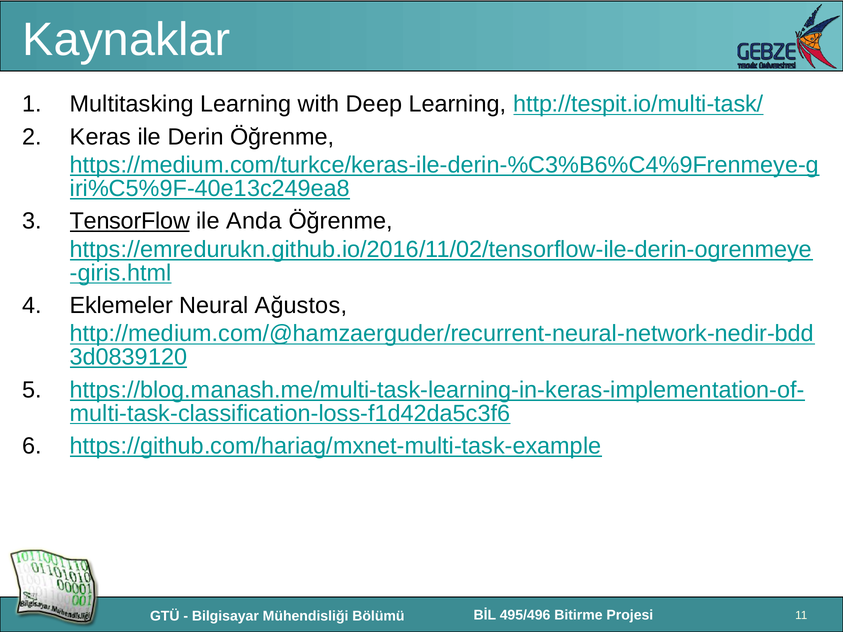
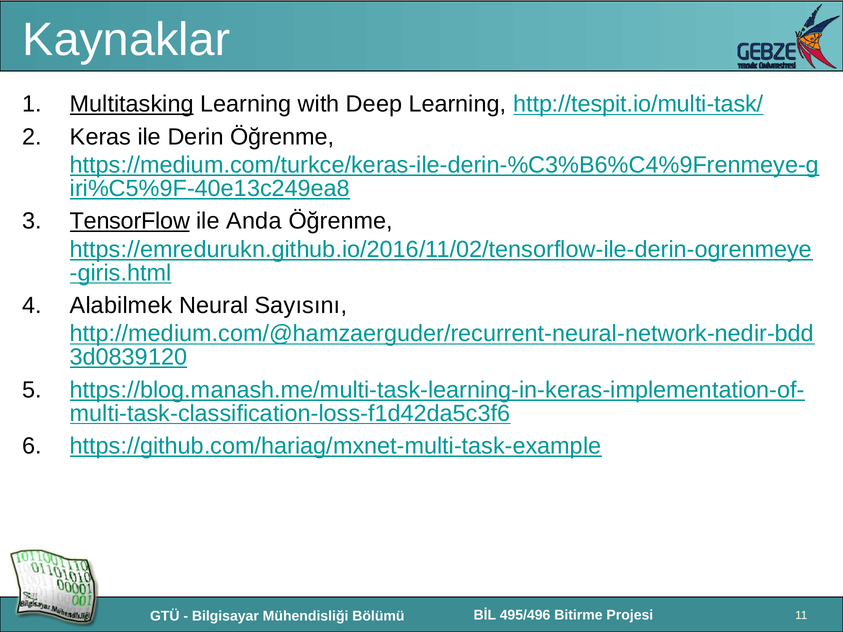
Multitasking underline: none -> present
Eklemeler: Eklemeler -> Alabilmek
Ağustos: Ağustos -> Sayısını
